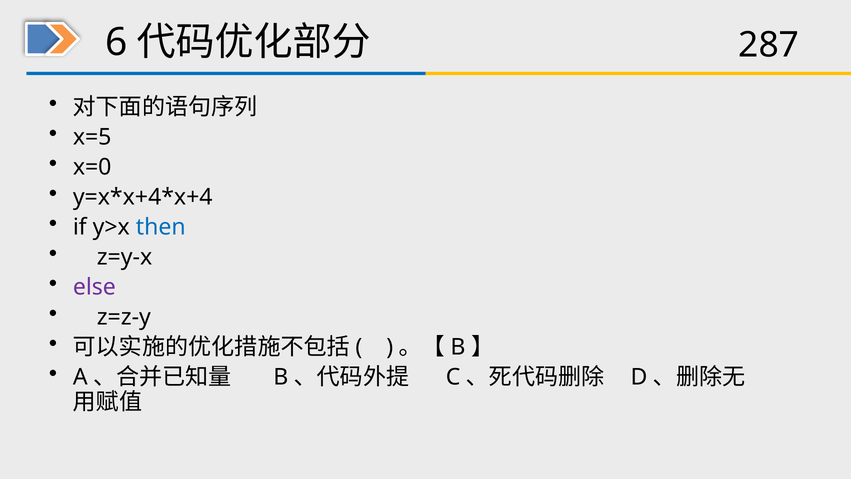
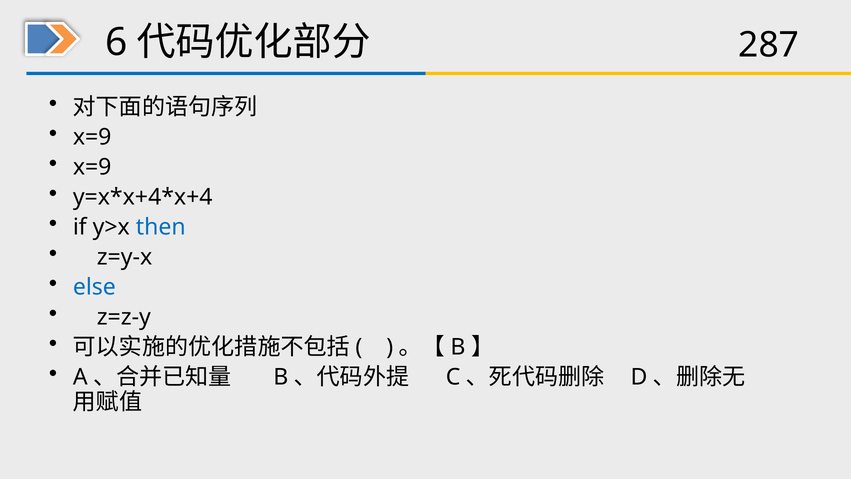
x=5 at (92, 137): x=5 -> x=9
x=0 at (92, 167): x=0 -> x=9
else colour: purple -> blue
